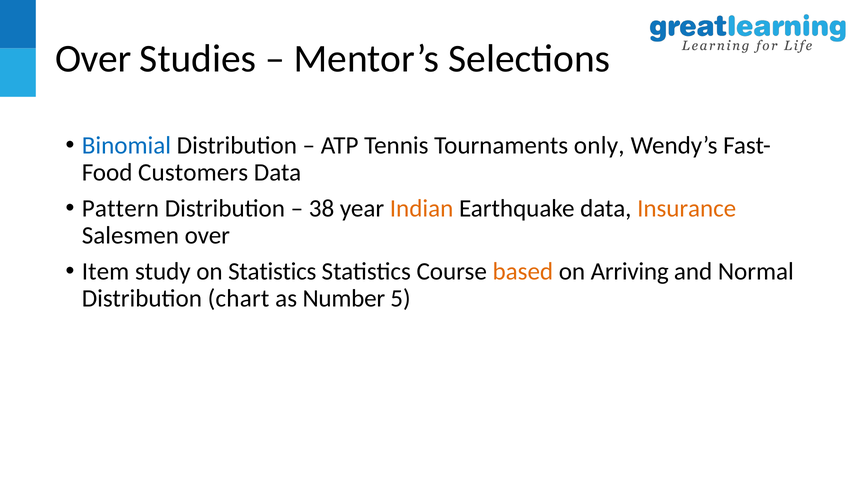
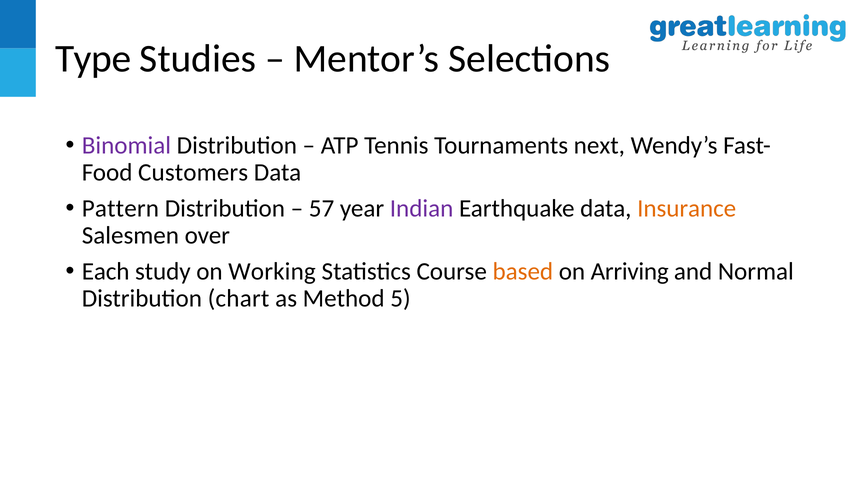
Over at (93, 59): Over -> Type
Binomial colour: blue -> purple
only: only -> next
38: 38 -> 57
Indian colour: orange -> purple
Item: Item -> Each
on Statistics: Statistics -> Working
Number: Number -> Method
